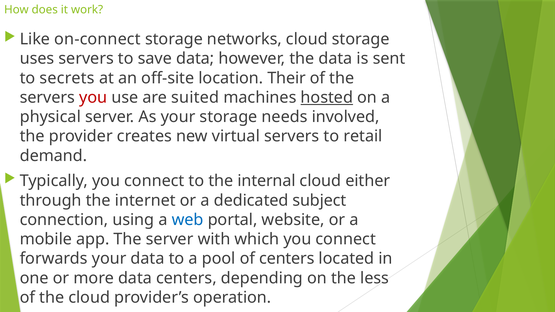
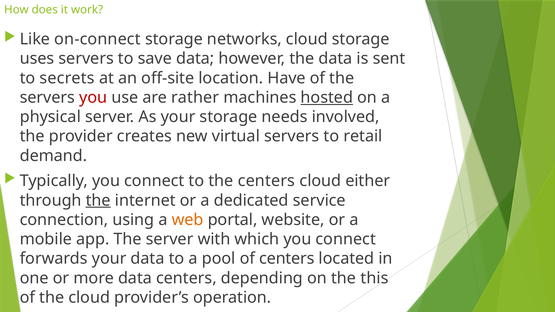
Their: Their -> Have
suited: suited -> rather
the internal: internal -> centers
the at (98, 200) underline: none -> present
subject: subject -> service
web colour: blue -> orange
less: less -> this
